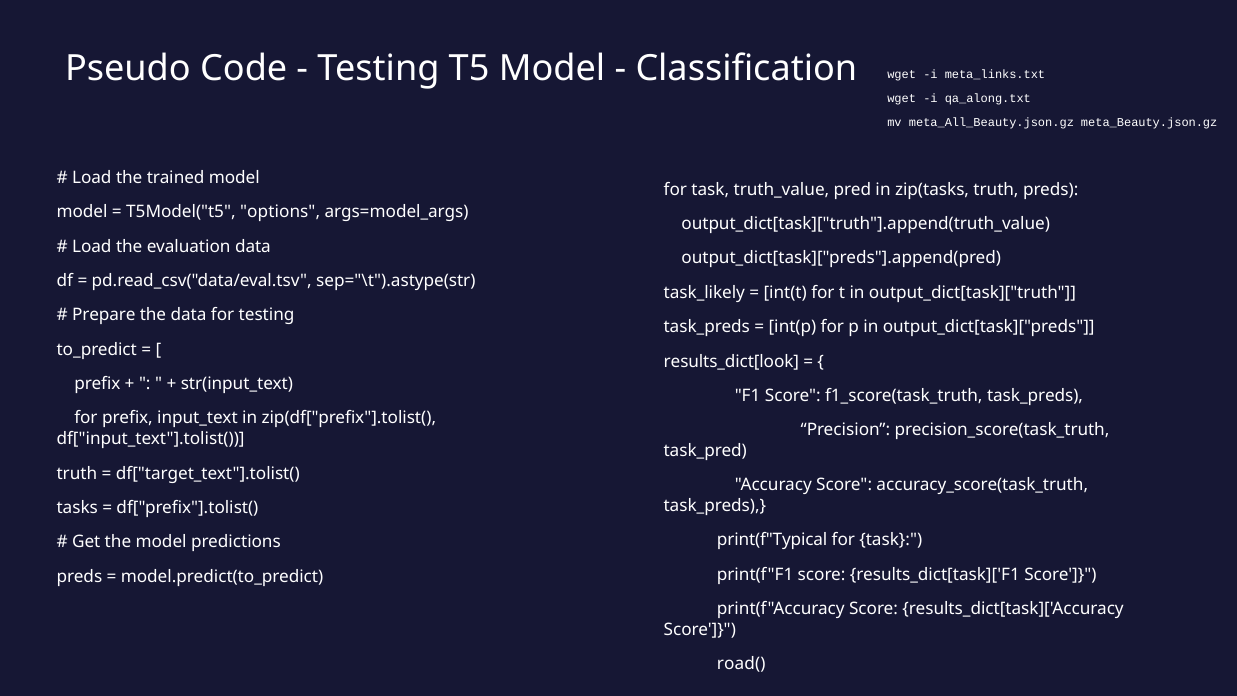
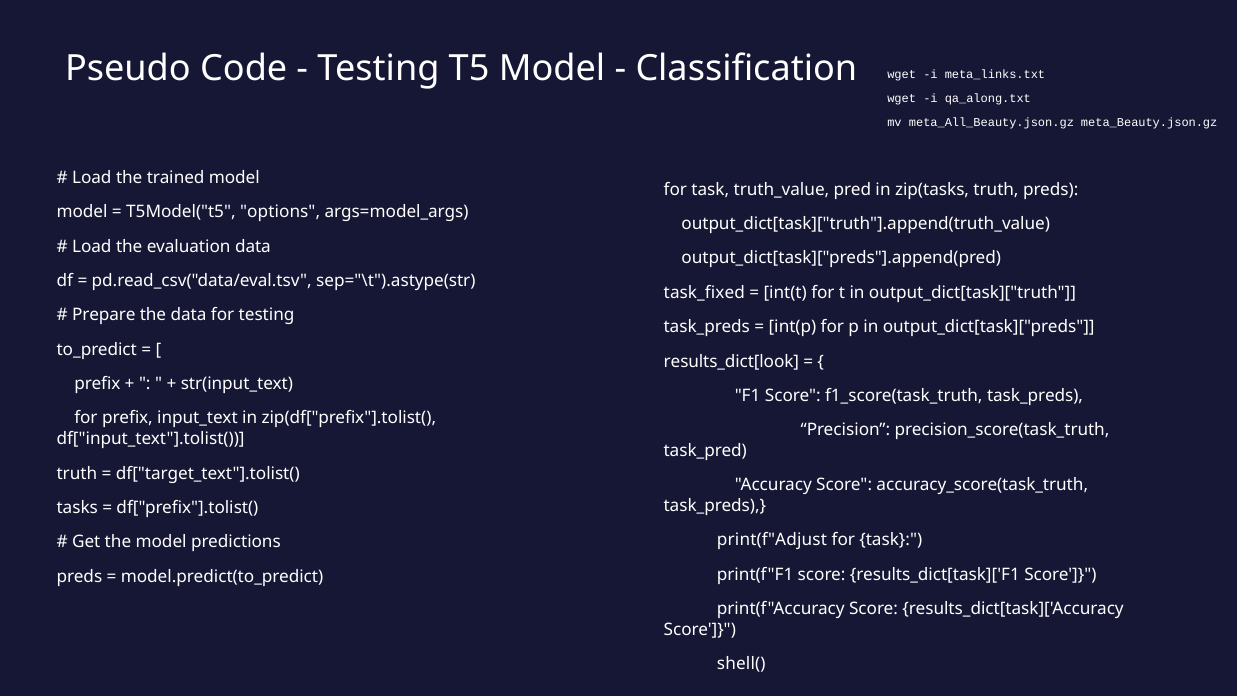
task_likely: task_likely -> task_fixed
print(f"Typical: print(f"Typical -> print(f"Adjust
road(: road( -> shell(
